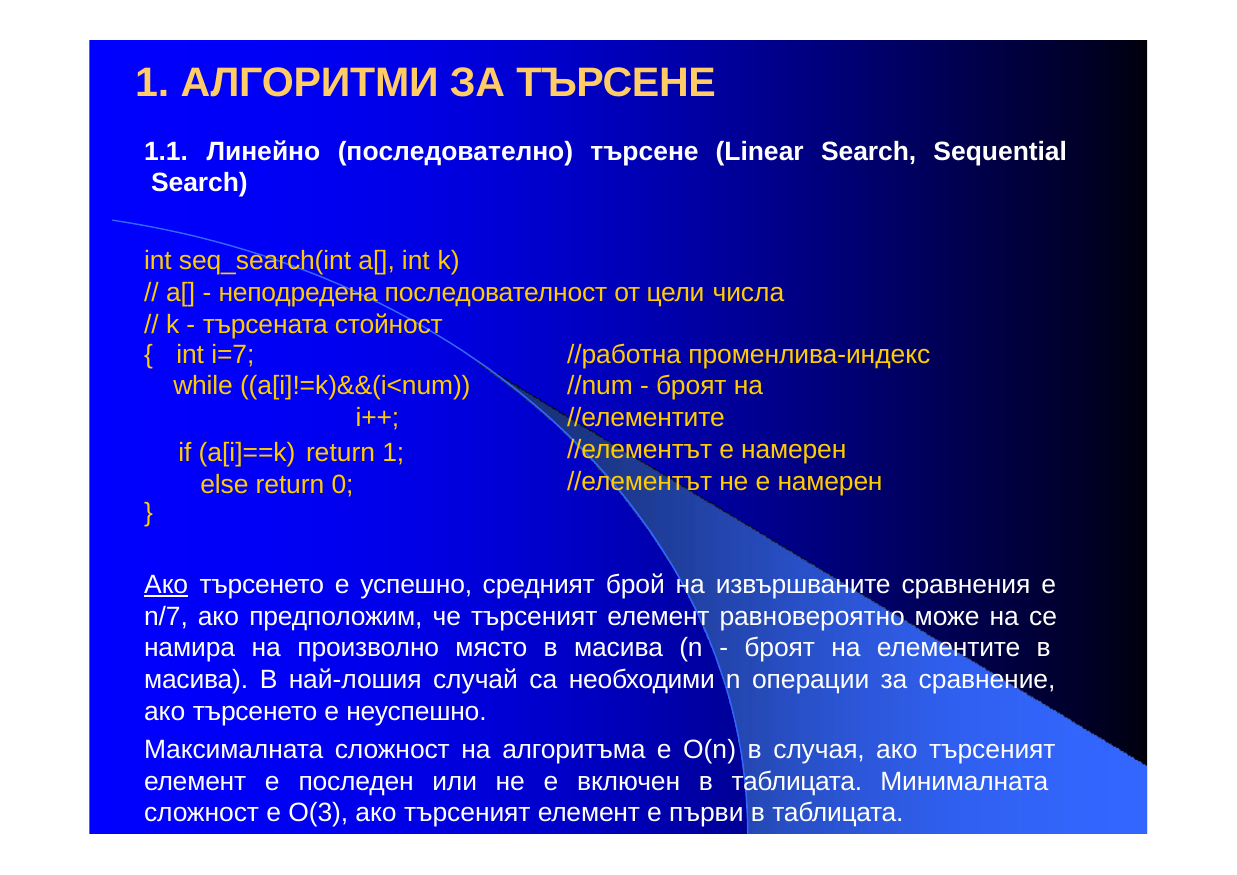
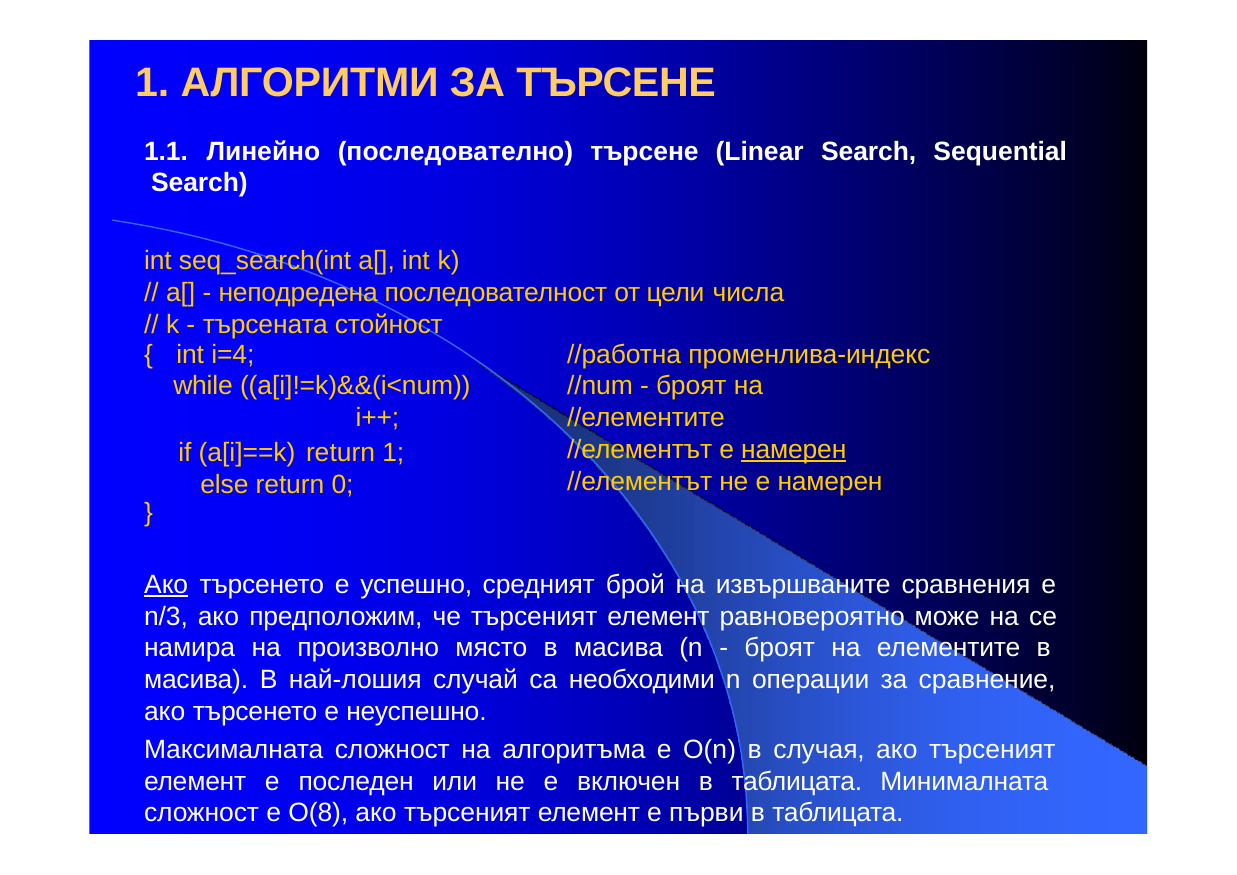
i=7: i=7 -> i=4
намерен at (794, 450) underline: none -> present
n/7: n/7 -> n/3
О(3: О(3 -> О(8
